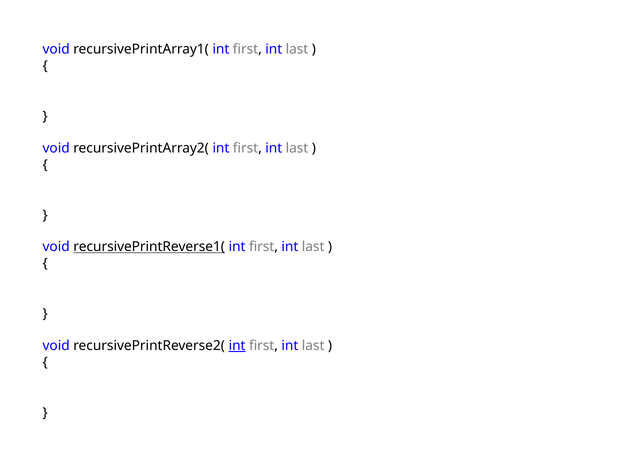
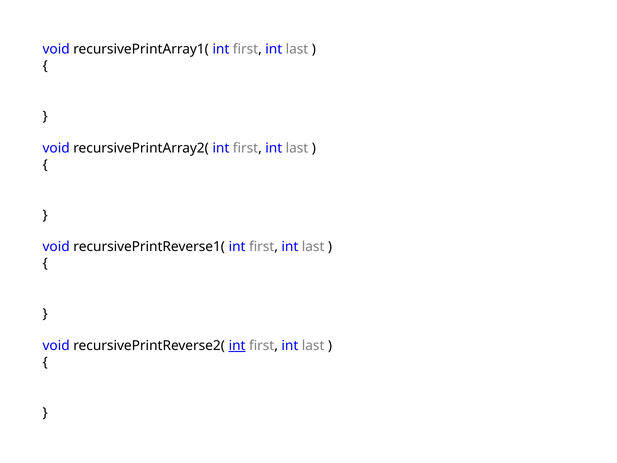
recursivePrintReverse1( at (149, 247) underline: present -> none
